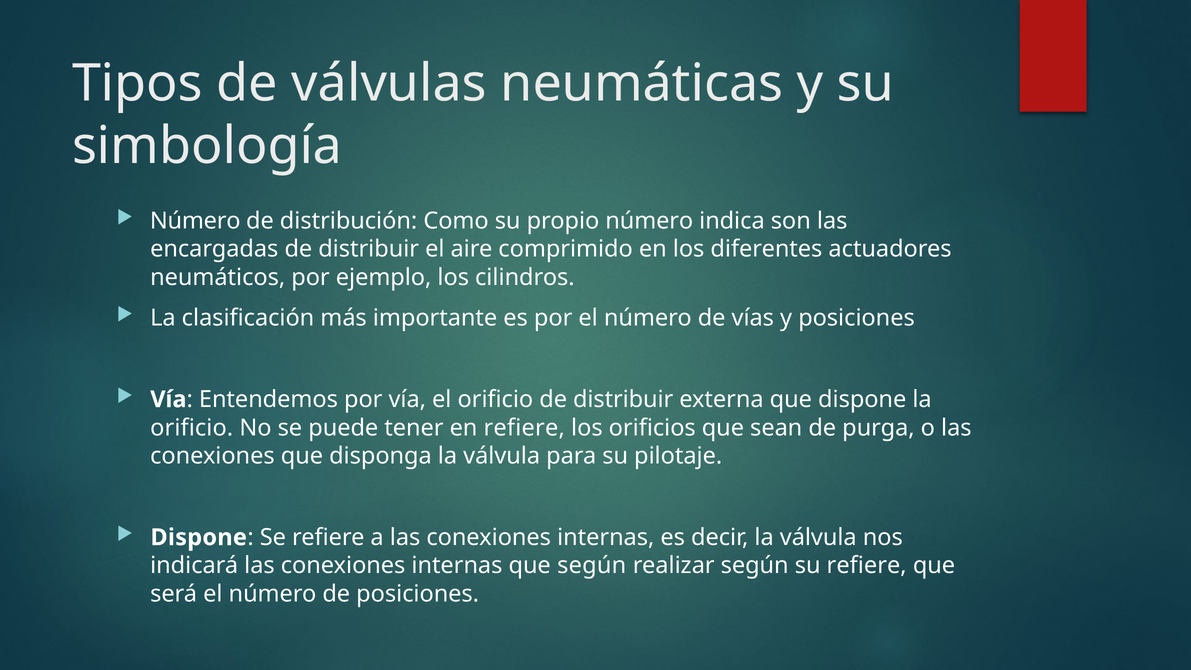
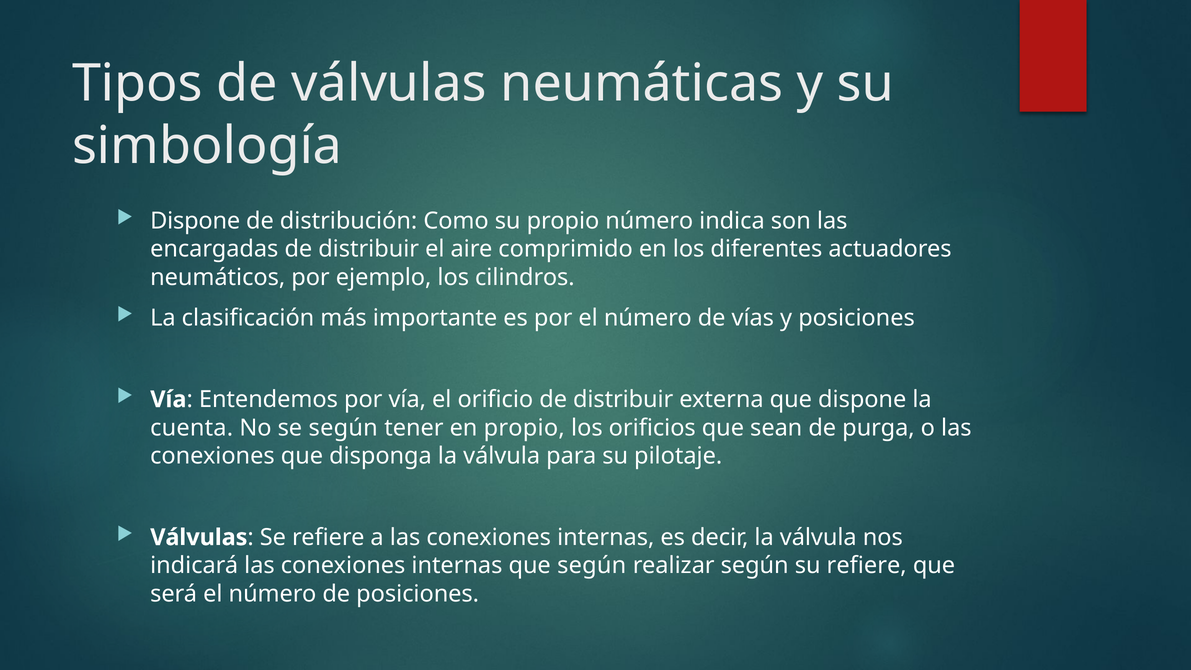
Número at (195, 221): Número -> Dispone
orificio at (192, 428): orificio -> cuenta
se puede: puede -> según
en refiere: refiere -> propio
Dispone at (199, 537): Dispone -> Válvulas
